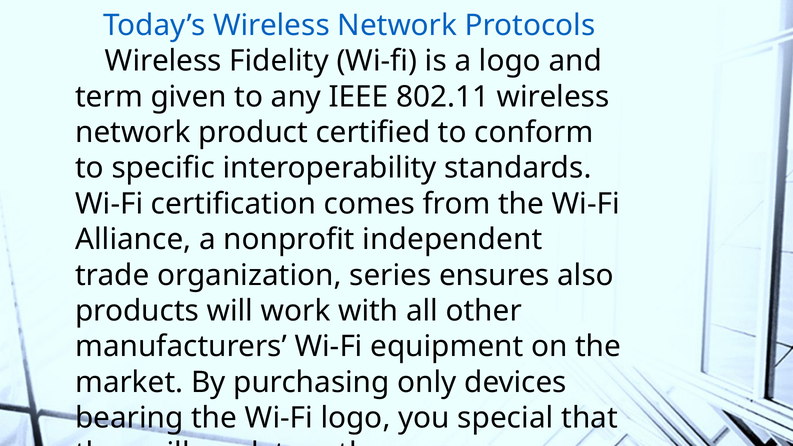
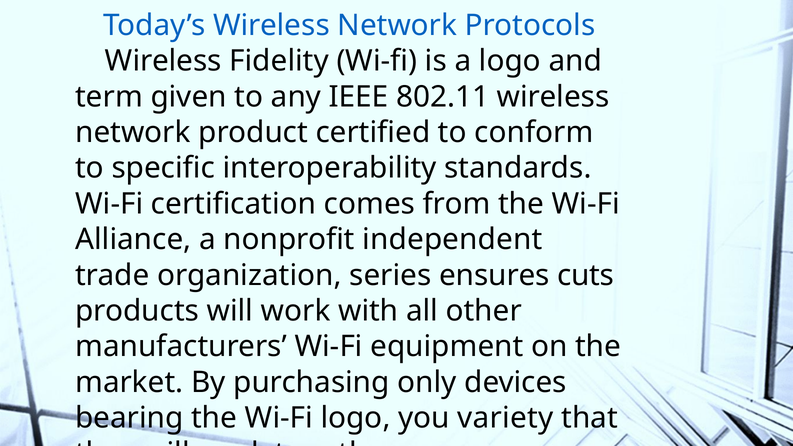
also: also -> cuts
special: special -> variety
